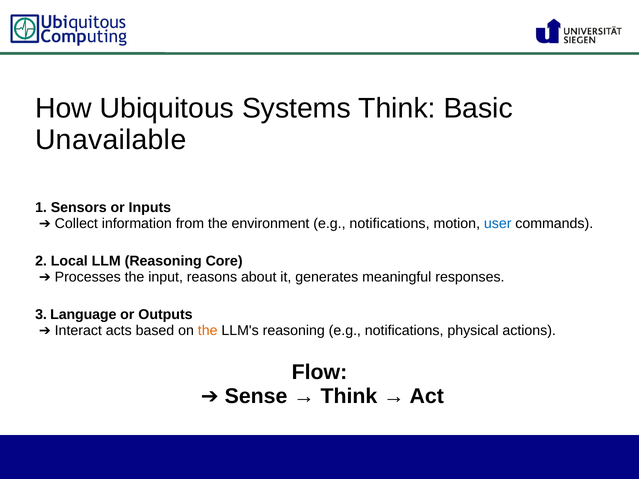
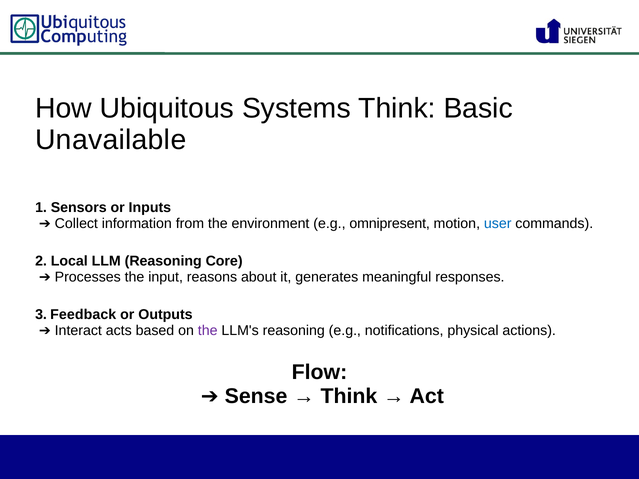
environment e.g notifications: notifications -> omnipresent
Language: Language -> Feedback
the at (208, 331) colour: orange -> purple
